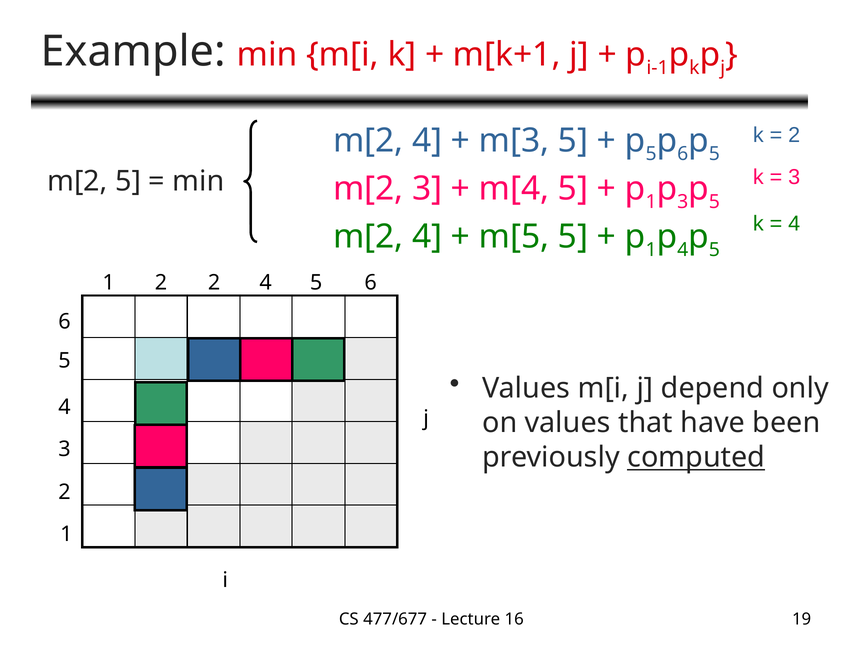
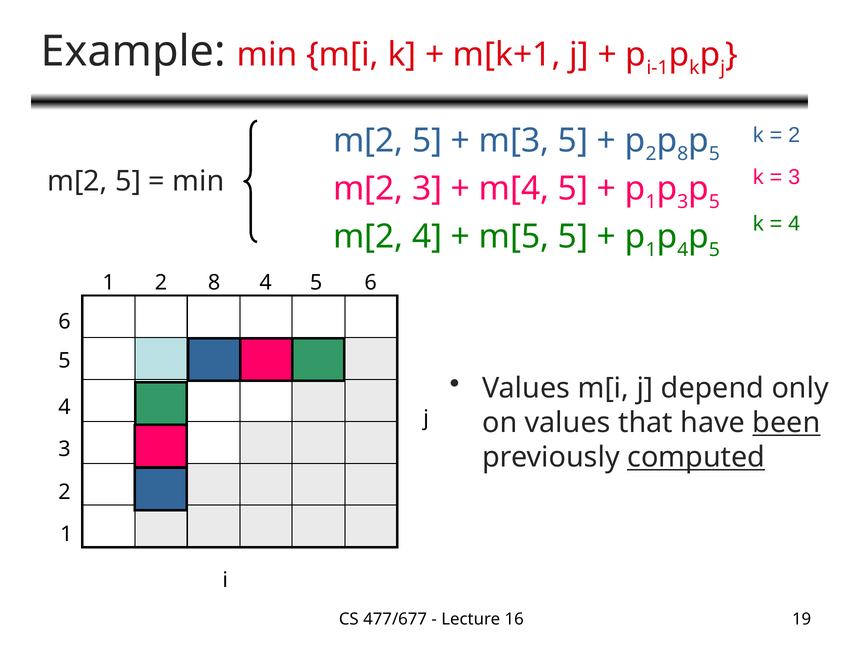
4 at (427, 141): 4 -> 5
5 at (651, 154): 5 -> 2
6 at (683, 154): 6 -> 8
2 2: 2 -> 8
been underline: none -> present
